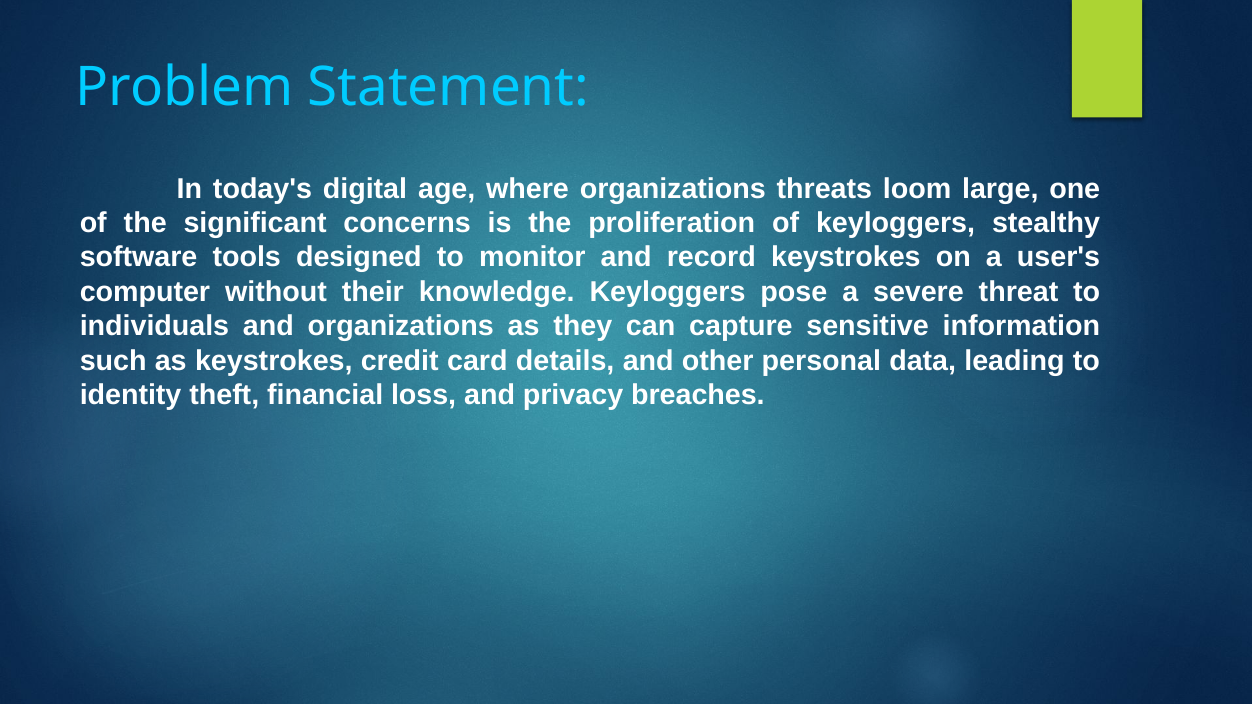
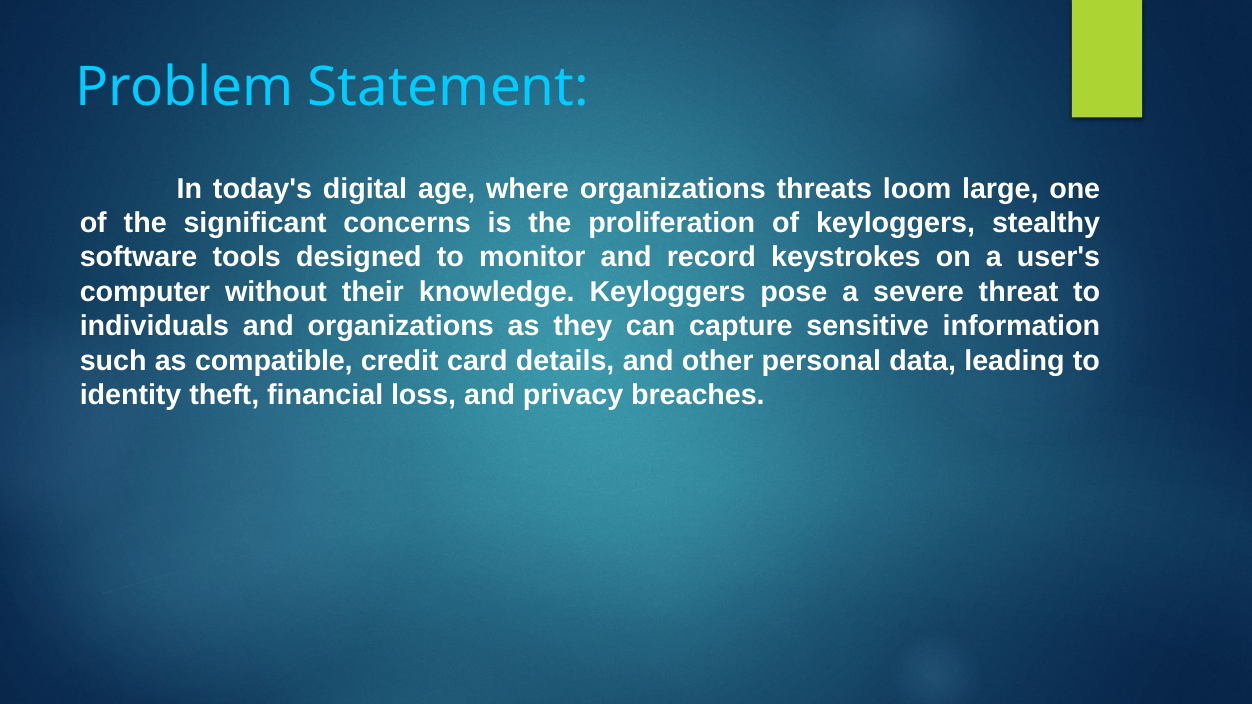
as keystrokes: keystrokes -> compatible
